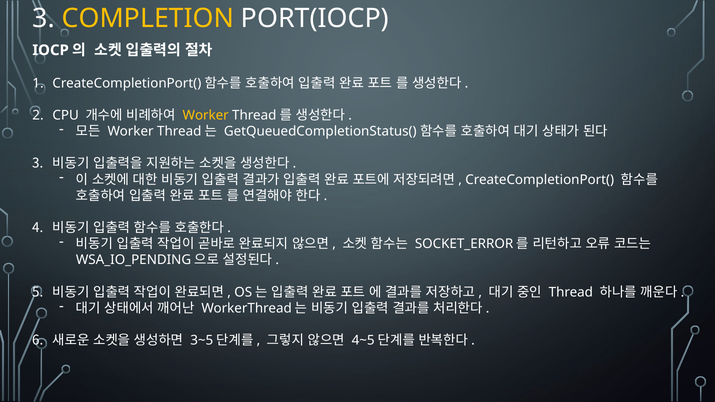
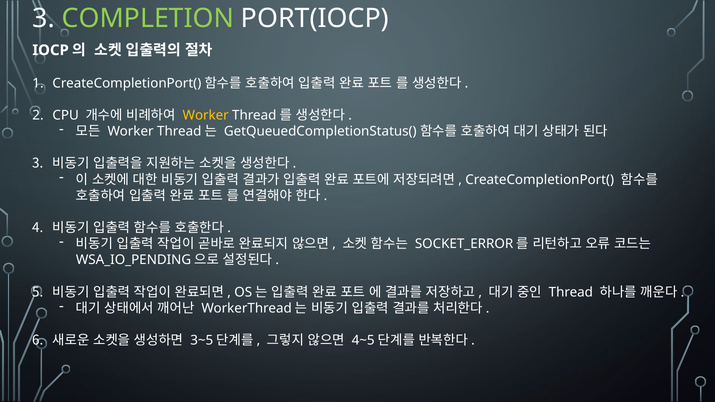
COMPLETION colour: yellow -> light green
